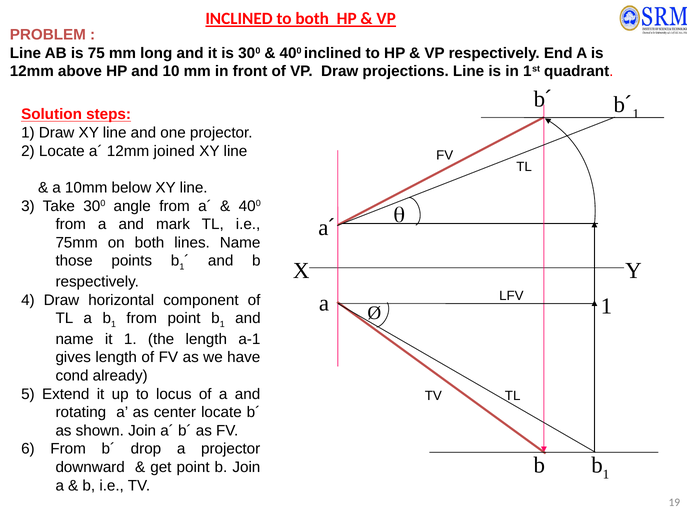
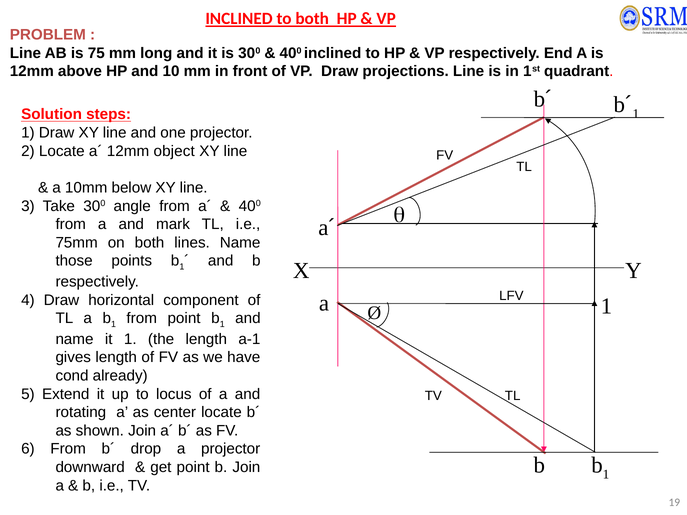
joined: joined -> object
